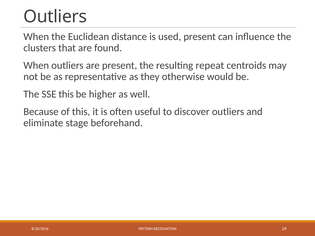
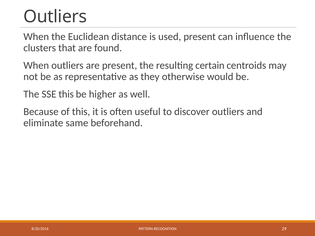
repeat: repeat -> certain
stage: stage -> same
